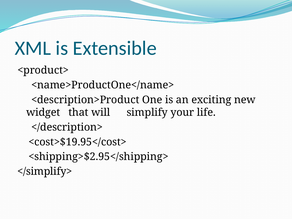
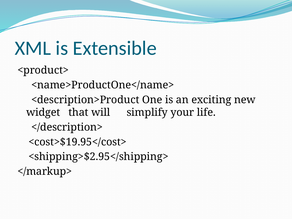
</simplify>: </simplify> -> </markup>
